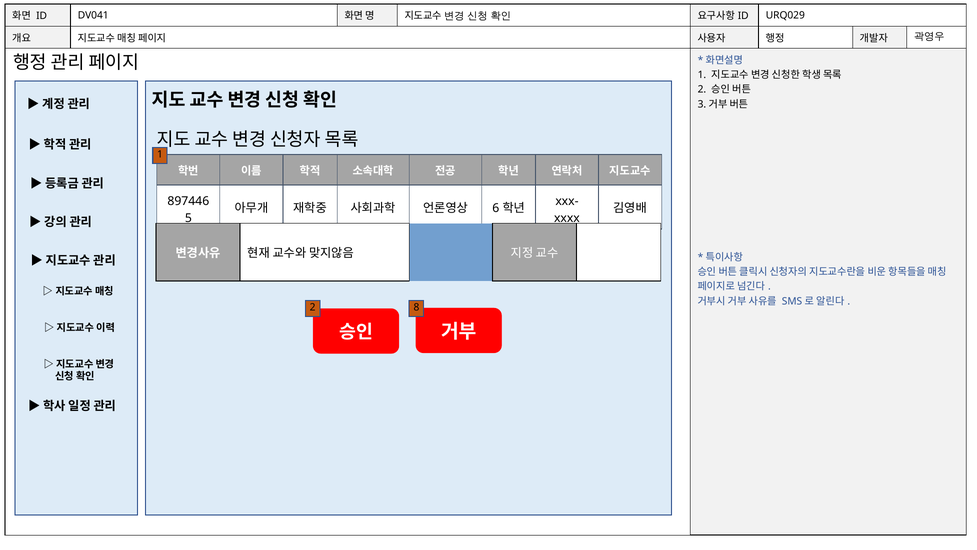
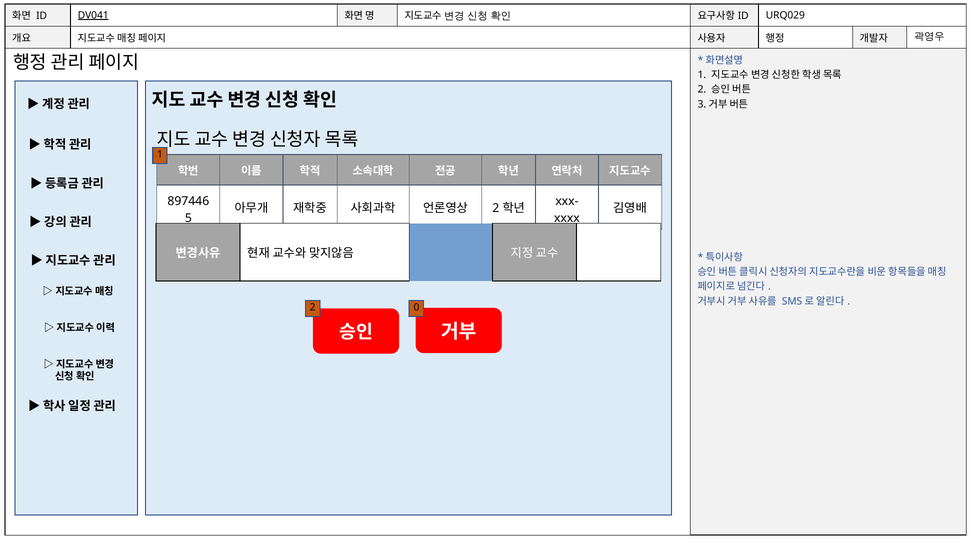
DV041 underline: none -> present
6 at (496, 208): 6 -> 2
8: 8 -> 0
